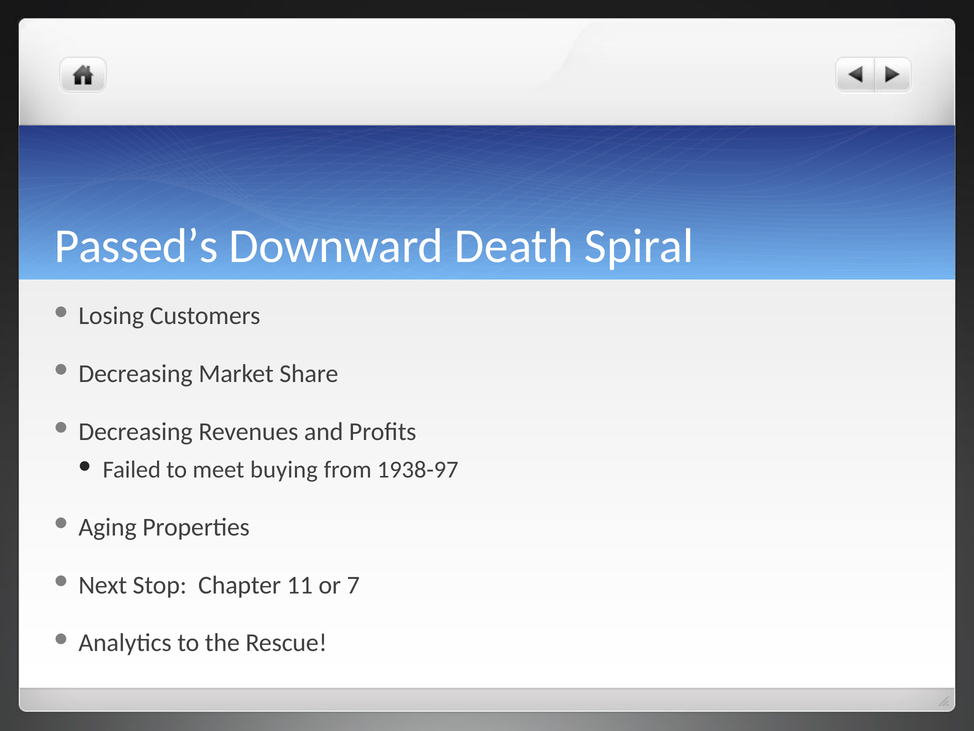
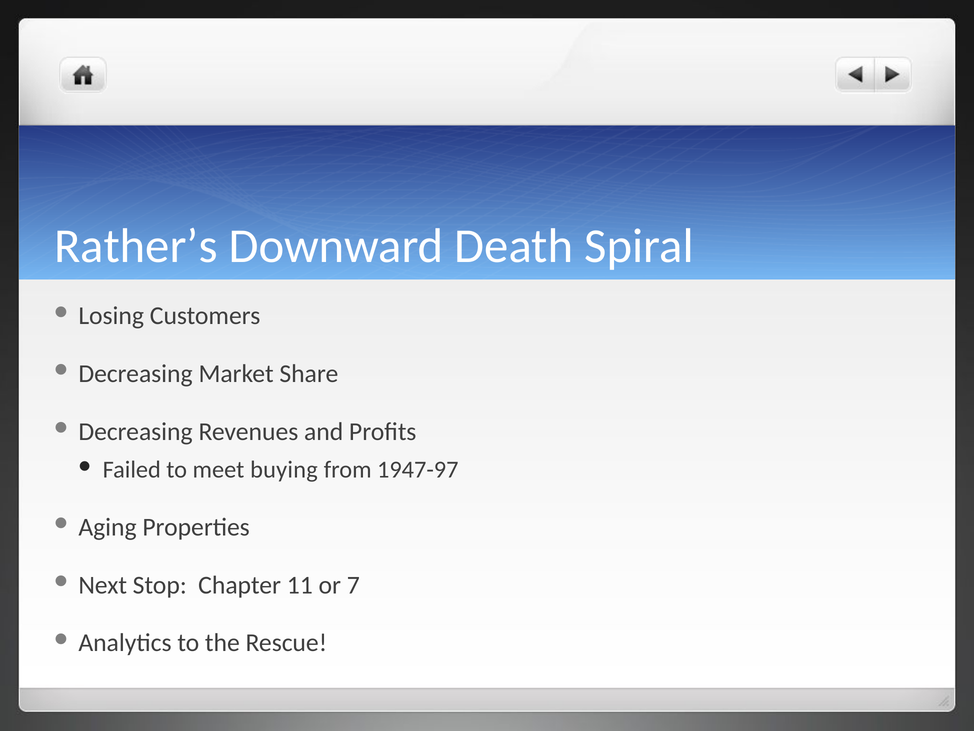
Passed’s: Passed’s -> Rather’s
1938-97: 1938-97 -> 1947-97
